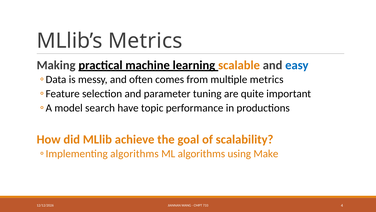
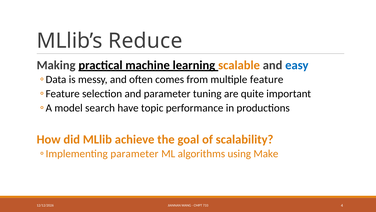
MLlib’s Metrics: Metrics -> Reduce
multiple metrics: metrics -> feature
algorithms at (134, 153): algorithms -> parameter
